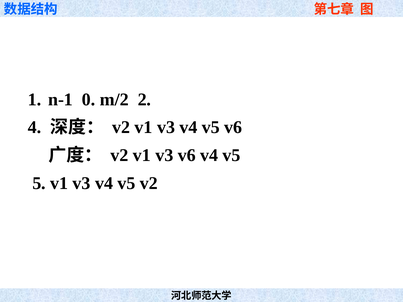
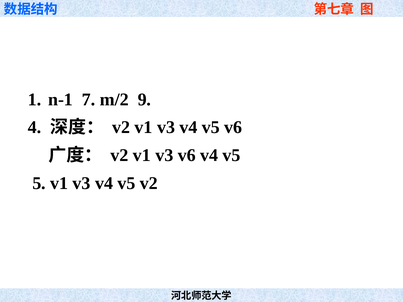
0: 0 -> 7
2: 2 -> 9
